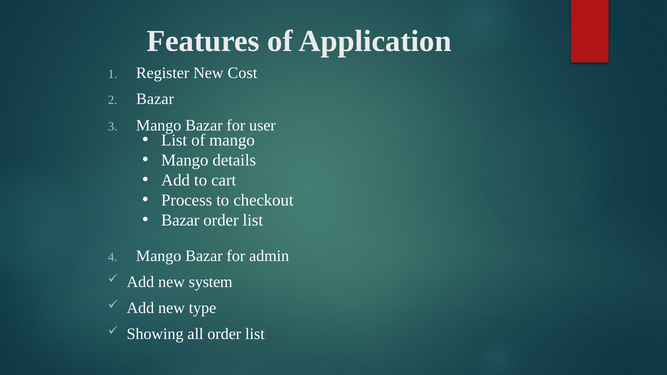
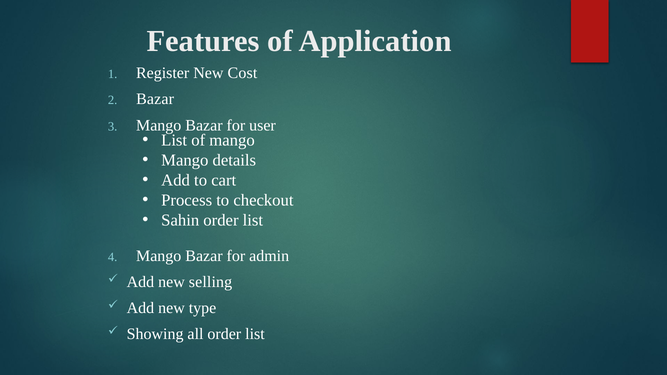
Bazar at (180, 220): Bazar -> Sahin
system: system -> selling
